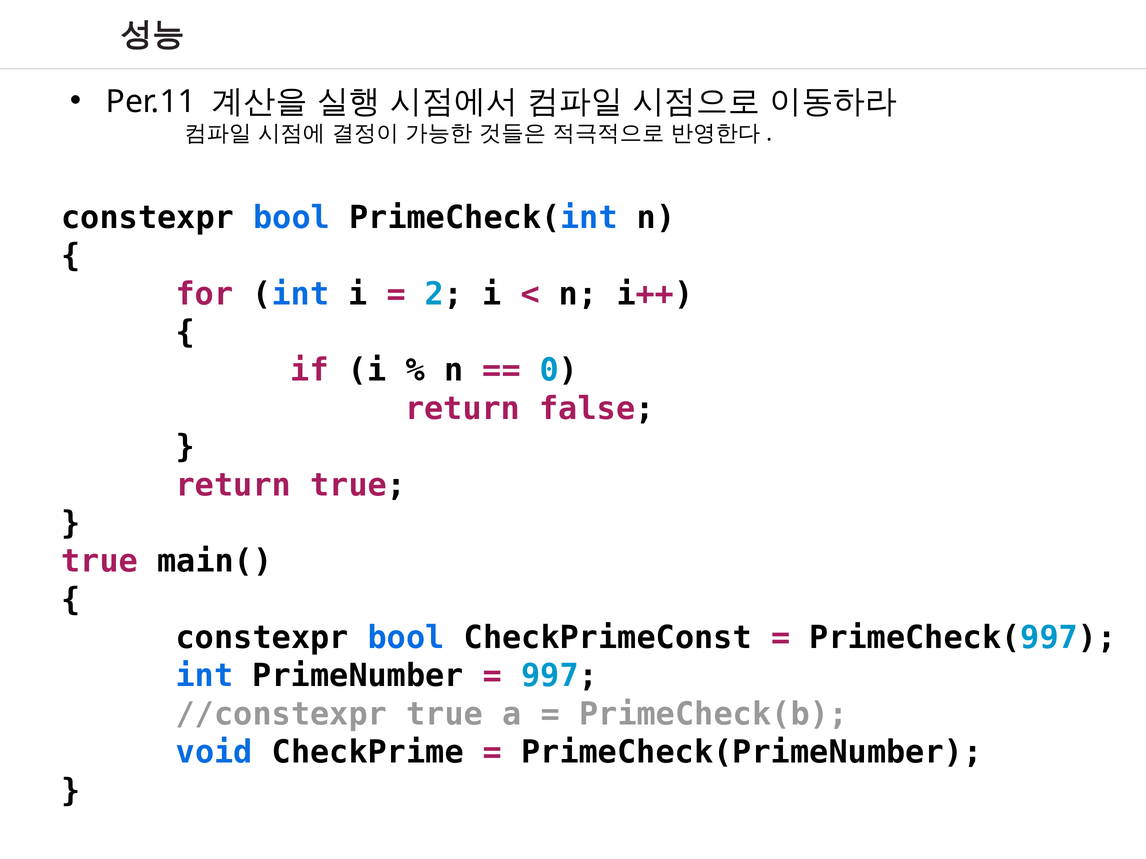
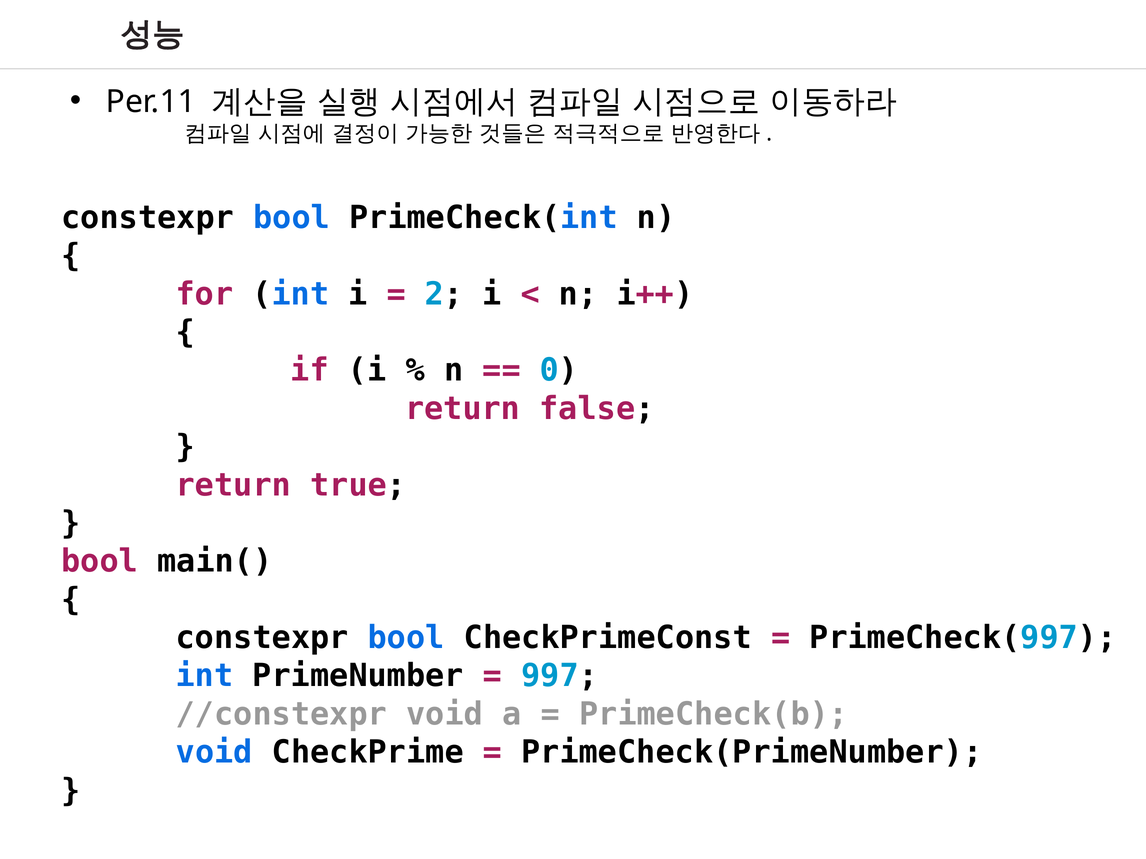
true at (100, 562): true -> bool
//constexpr true: true -> void
